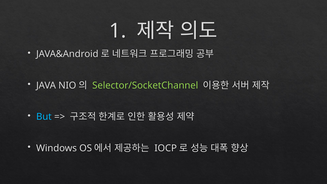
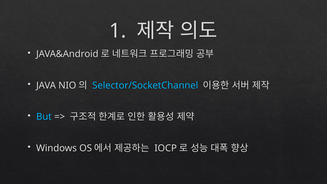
Selector/SocketChannel colour: light green -> light blue
